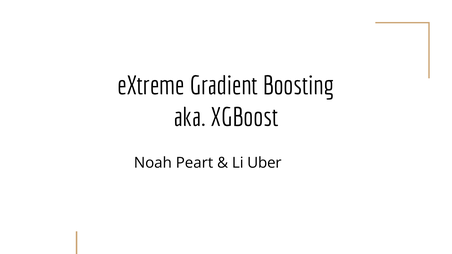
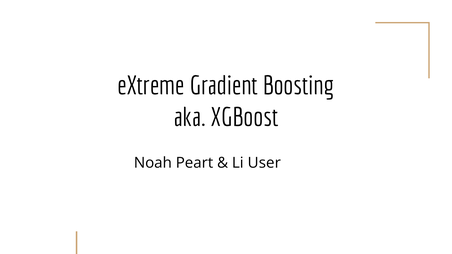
Uber: Uber -> User
